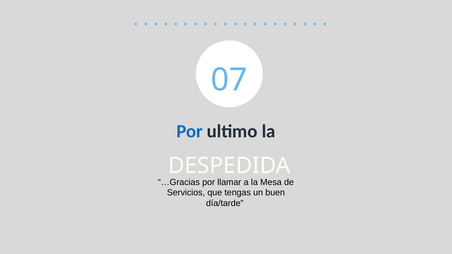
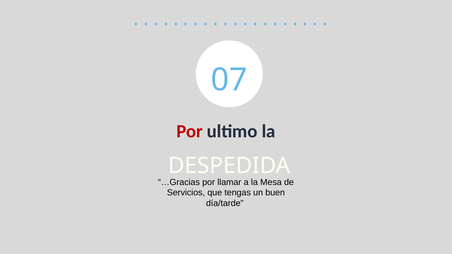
Por at (190, 132) colour: blue -> red
